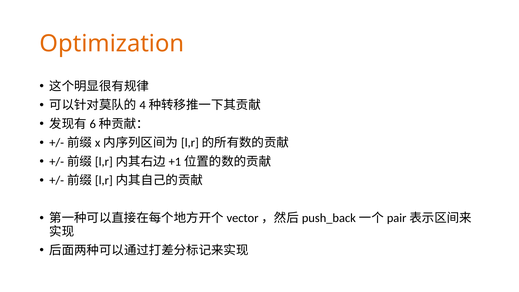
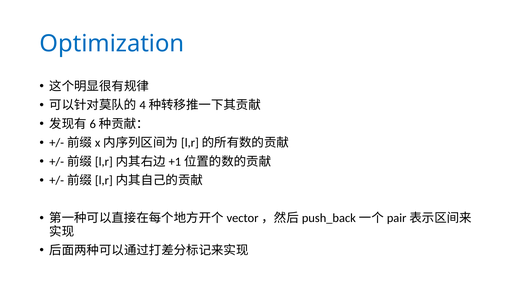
Optimization colour: orange -> blue
